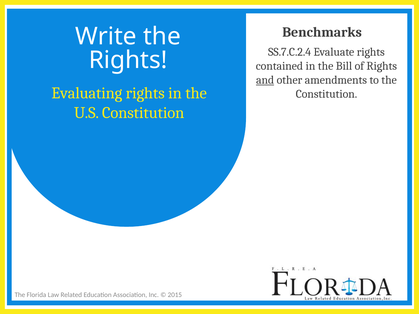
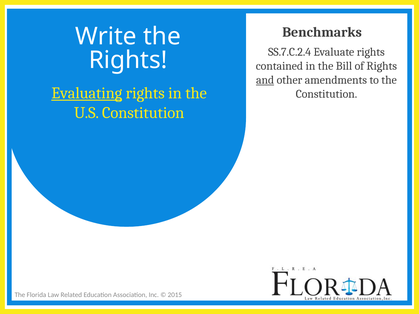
Evaluating underline: none -> present
